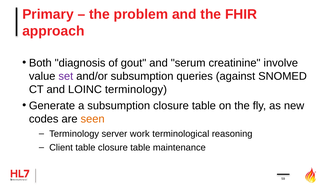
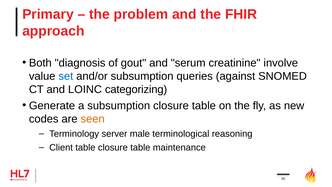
set colour: purple -> blue
LOINC terminology: terminology -> categorizing
work: work -> male
